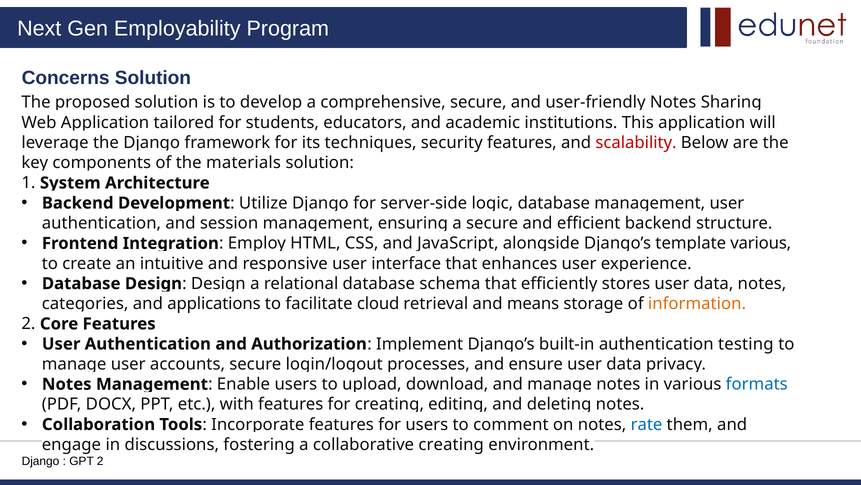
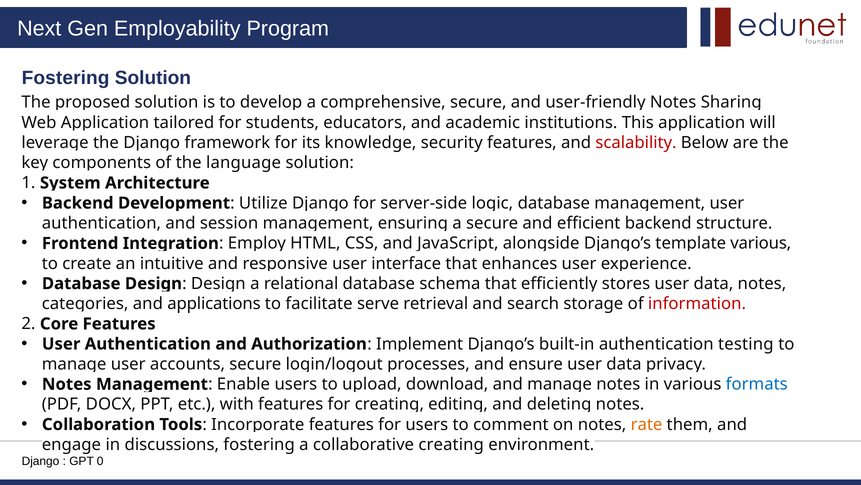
Concerns at (66, 78): Concerns -> Fostering
techniques: techniques -> knowledge
materials: materials -> language
cloud: cloud -> serve
means: means -> search
information colour: orange -> red
rate colour: blue -> orange
GPT 2: 2 -> 0
